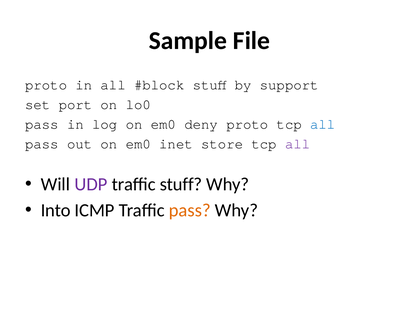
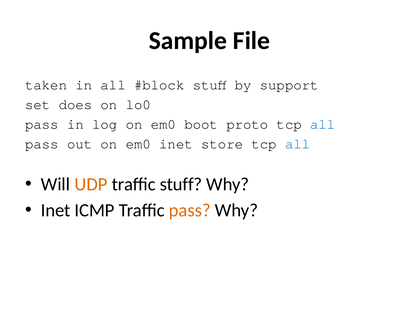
proto at (46, 85): proto -> taken
port: port -> does
deny: deny -> boot
all at (298, 143) colour: purple -> blue
UDP colour: purple -> orange
Into at (56, 210): Into -> Inet
